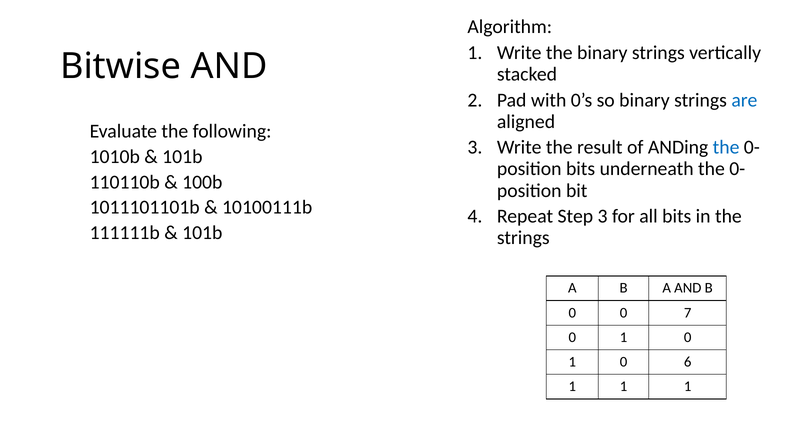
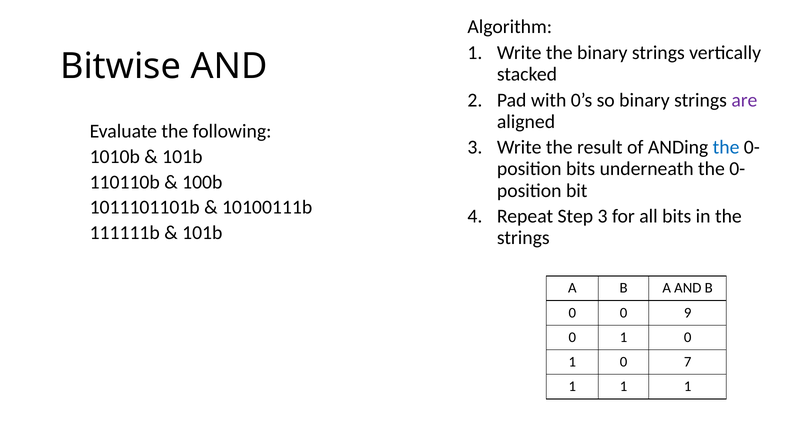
are colour: blue -> purple
7: 7 -> 9
6: 6 -> 7
